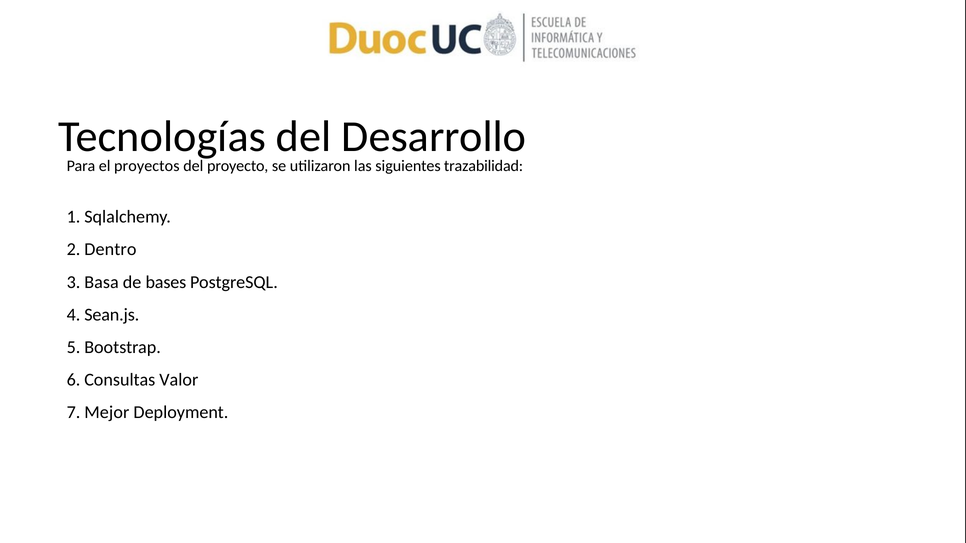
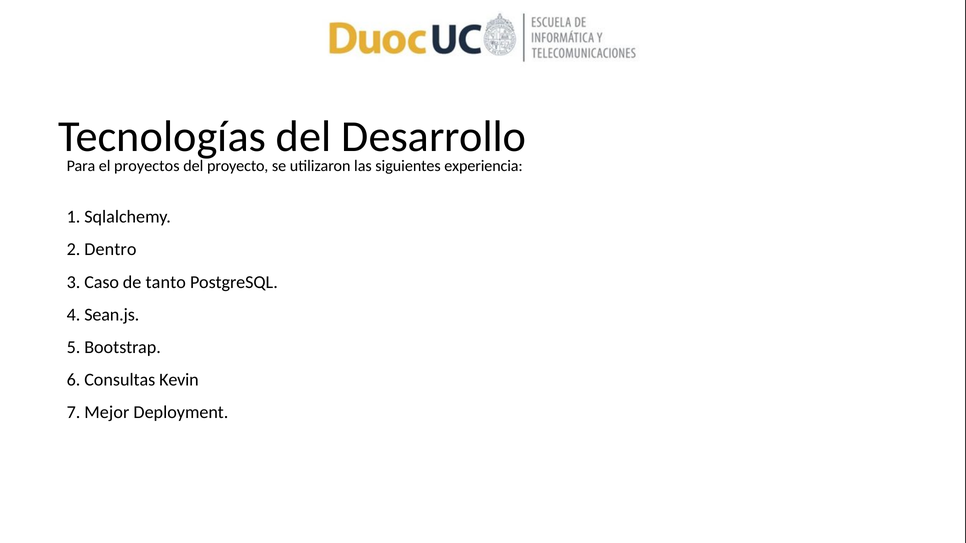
trazabilidad: trazabilidad -> experiencia
Basa: Basa -> Caso
bases: bases -> tanto
Valor: Valor -> Kevin
